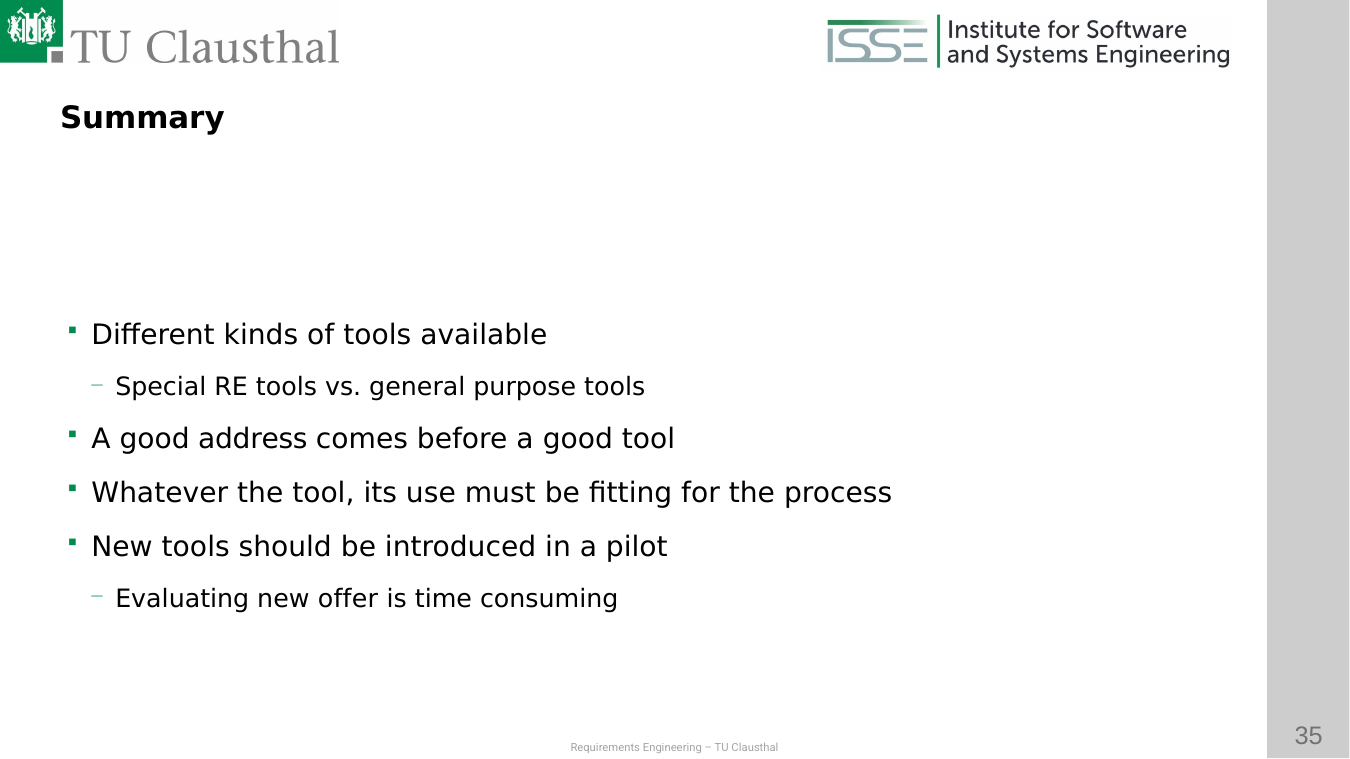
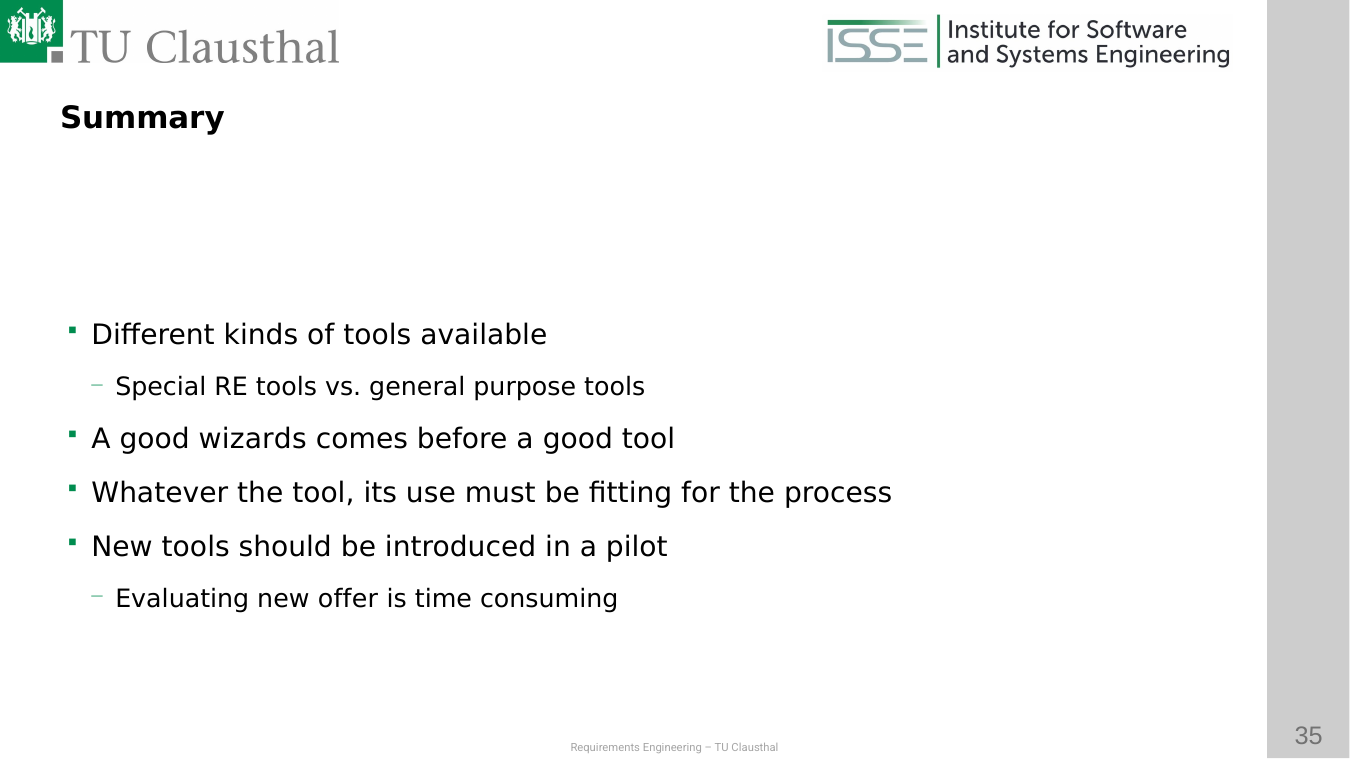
address: address -> wizards
